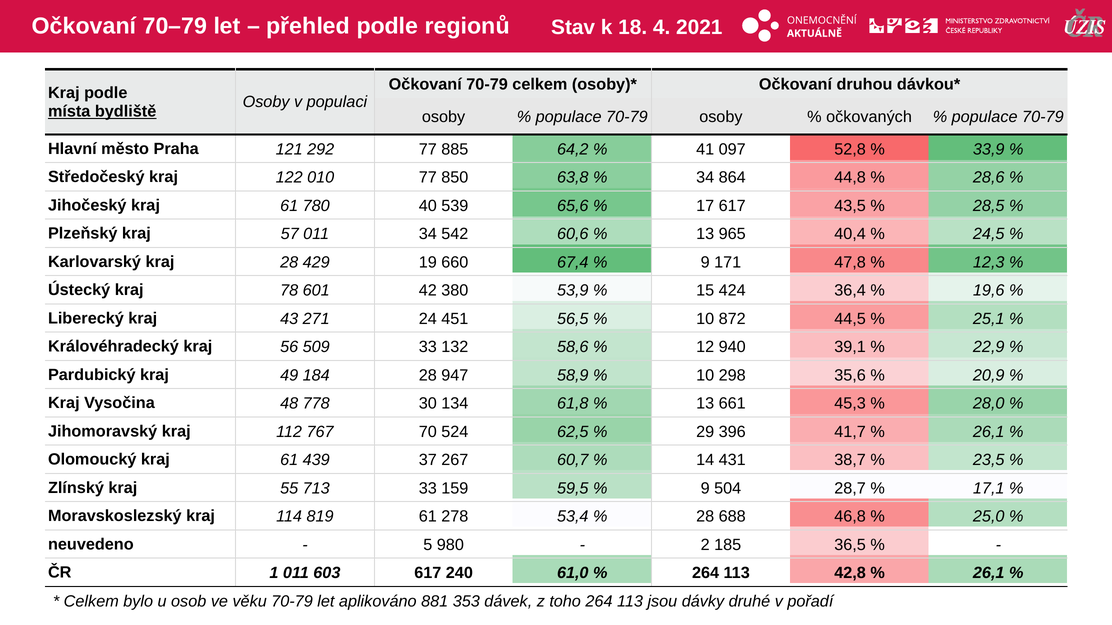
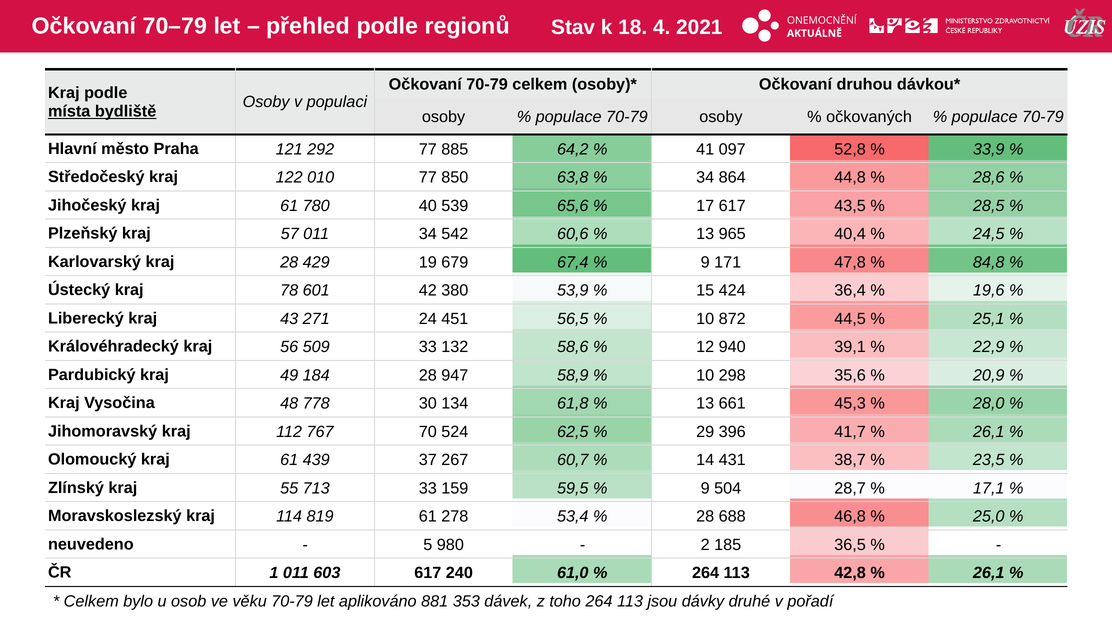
660: 660 -> 679
12,3: 12,3 -> 84,8
